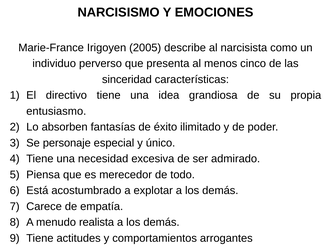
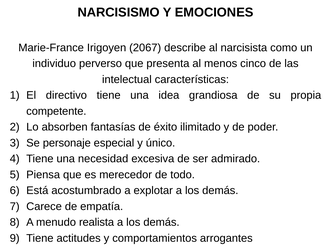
2005: 2005 -> 2067
sinceridad: sinceridad -> intelectual
entusiasmo: entusiasmo -> competente
